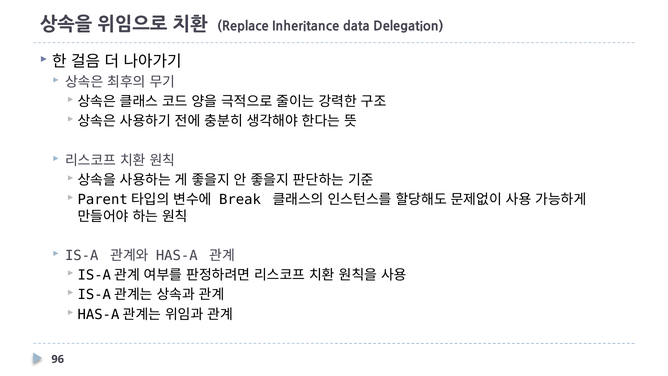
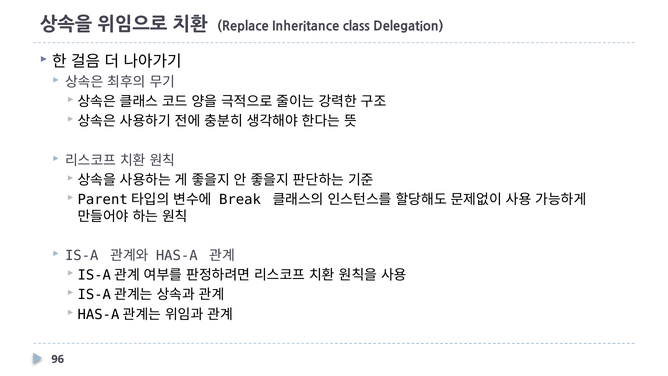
data: data -> class
